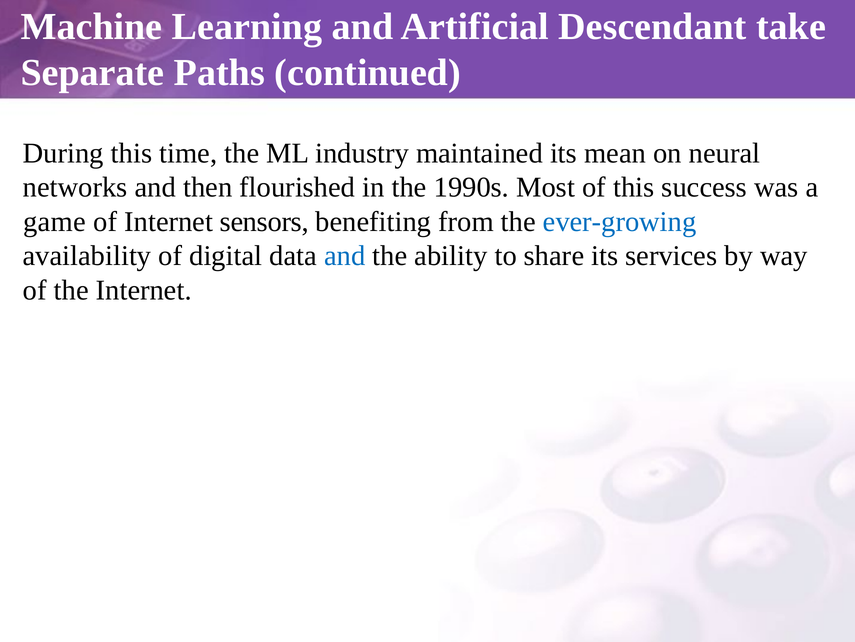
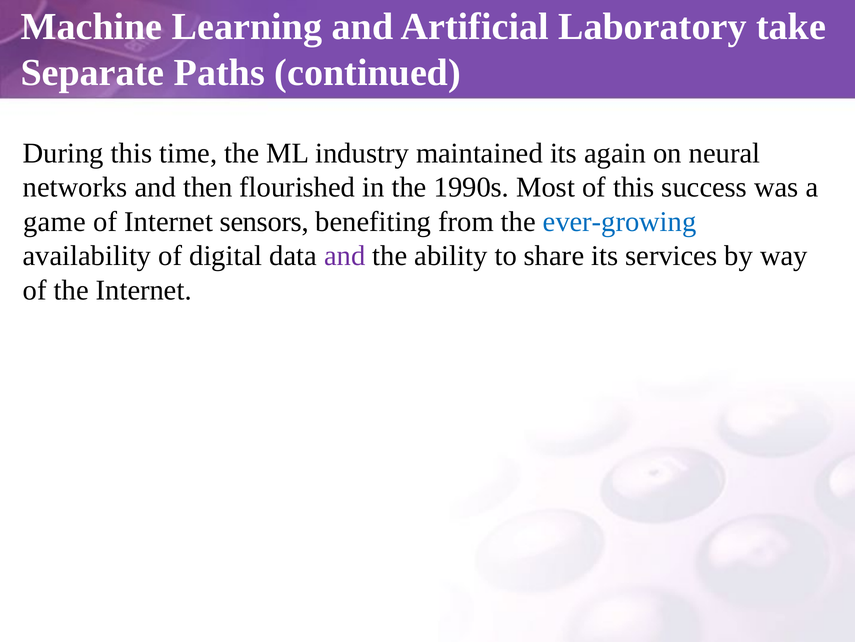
Descendant: Descendant -> Laboratory
mean: mean -> again
and at (345, 256) colour: blue -> purple
